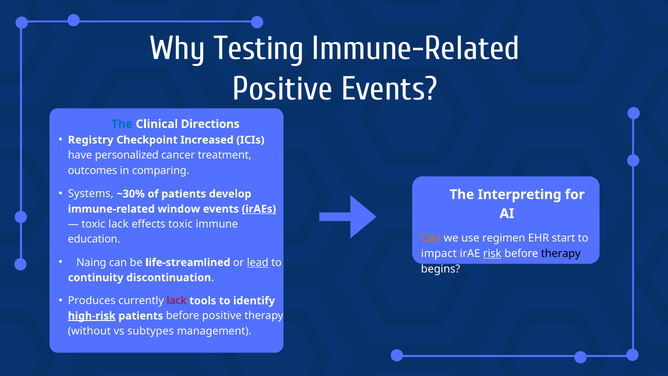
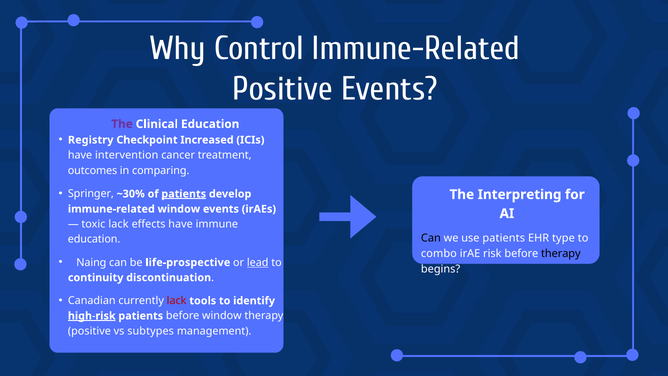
Testing: Testing -> Control
The at (122, 124) colour: blue -> purple
Clinical Directions: Directions -> Education
personalized: personalized -> intervention
Systems: Systems -> Springer
patients at (184, 194) underline: none -> present
irAEs underline: present -> none
effects toxic: toxic -> have
Can at (431, 238) colour: orange -> black
use regimen: regimen -> patients
start: start -> type
impact: impact -> combo
risk underline: present -> none
life-streamlined: life-streamlined -> life-prospective
Produces: Produces -> Canadian
before positive: positive -> window
without at (89, 331): without -> positive
